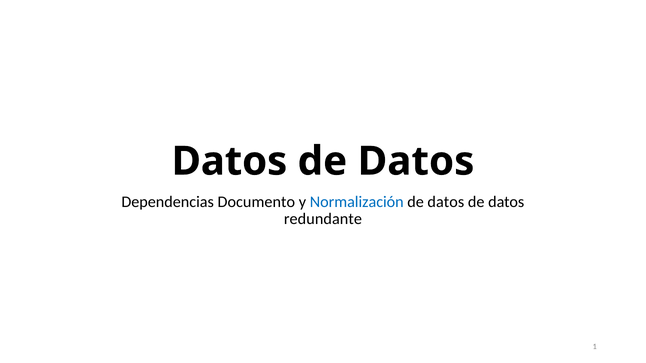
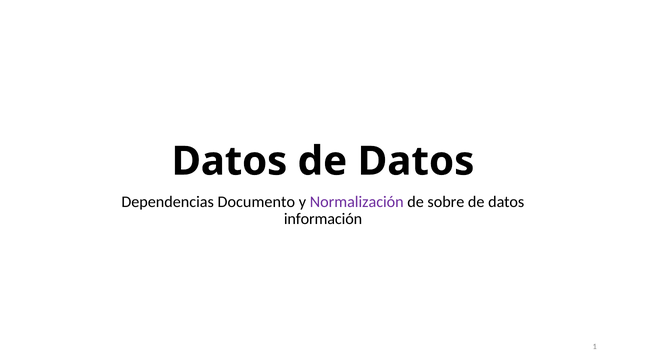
Normalización colour: blue -> purple
datos at (446, 202): datos -> sobre
redundante: redundante -> información
